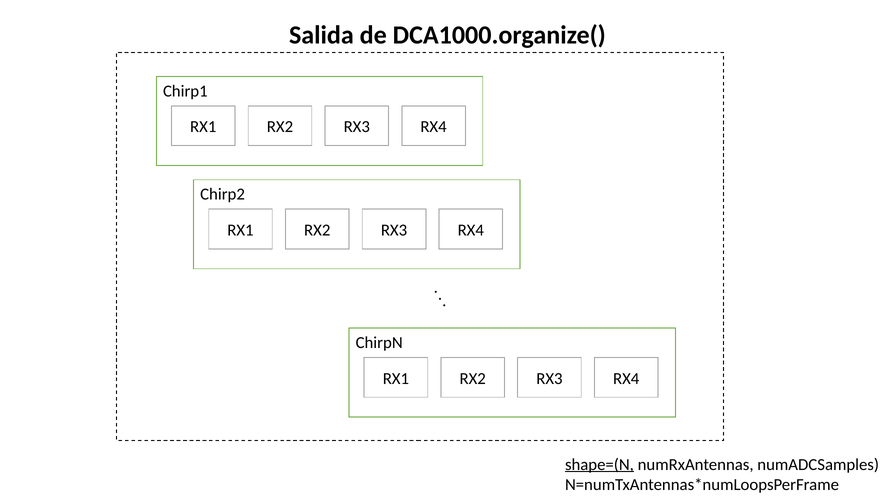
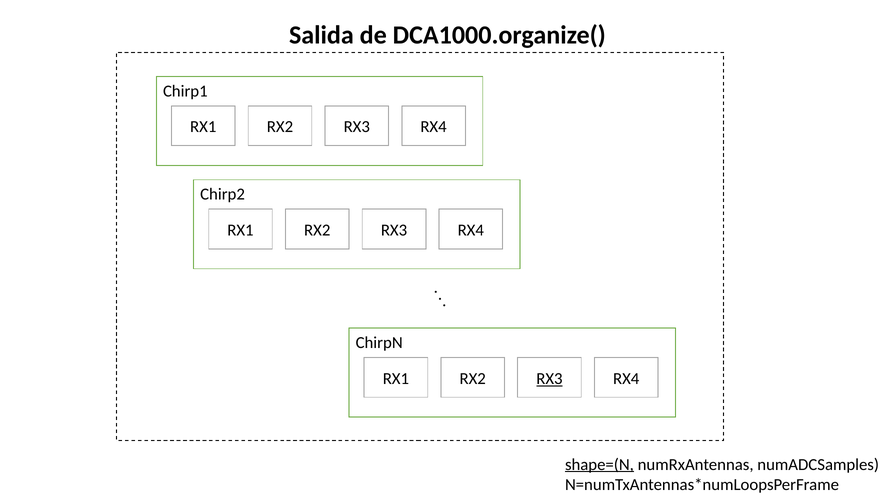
RX3 at (549, 378) underline: none -> present
